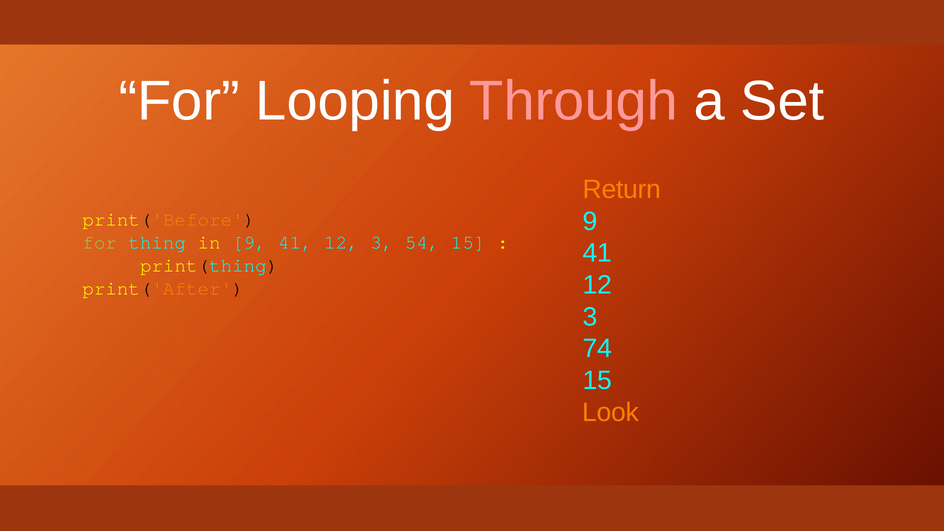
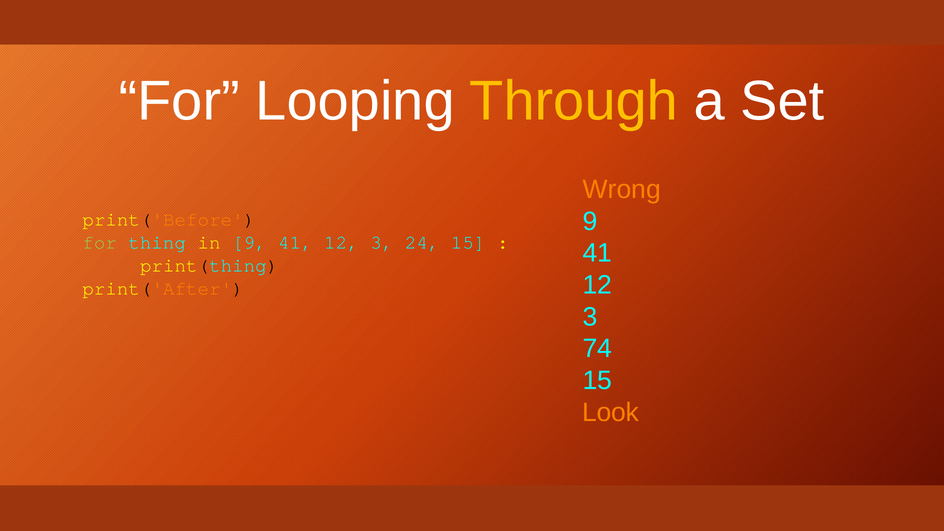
Through colour: pink -> yellow
Return: Return -> Wrong
54: 54 -> 24
